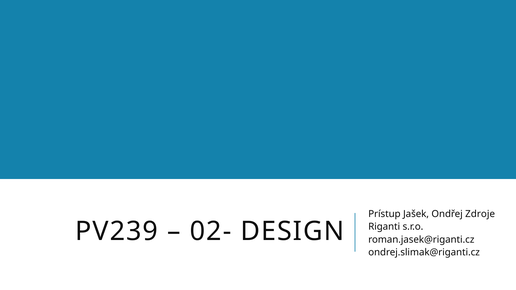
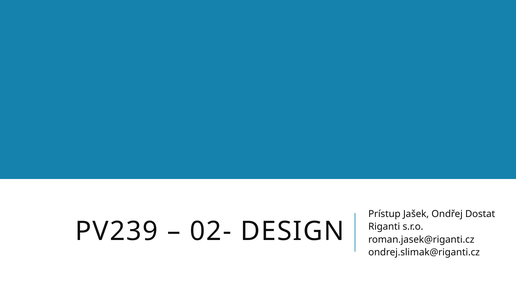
Zdroje: Zdroje -> Dostat
